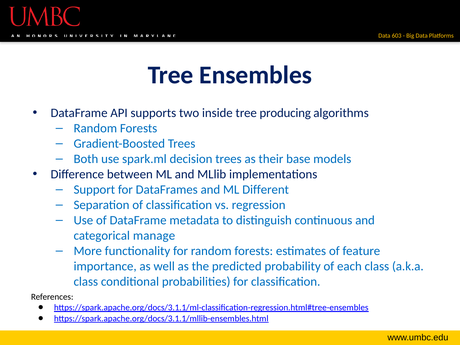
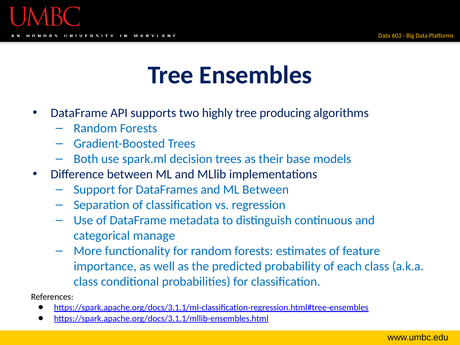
inside: inside -> highly
ML Different: Different -> Between
